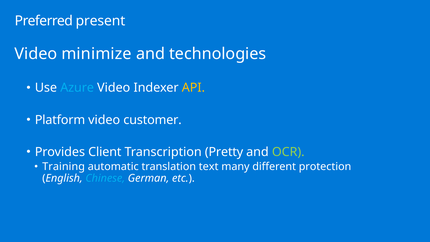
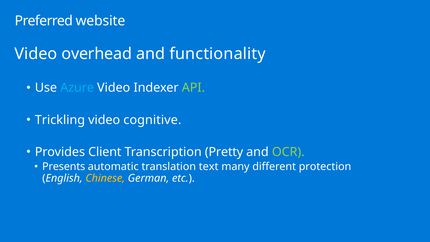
present: present -> website
minimize: minimize -> overhead
technologies: technologies -> functionality
API colour: yellow -> light green
Platform: Platform -> Trickling
customer: customer -> cognitive
Training: Training -> Presents
Chinese colour: light blue -> yellow
